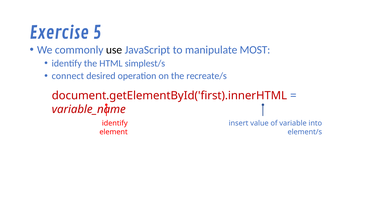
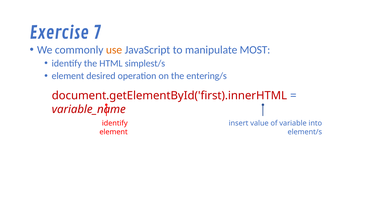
5: 5 -> 7
use colour: black -> orange
connect at (68, 76): connect -> element
recreate/s: recreate/s -> entering/s
